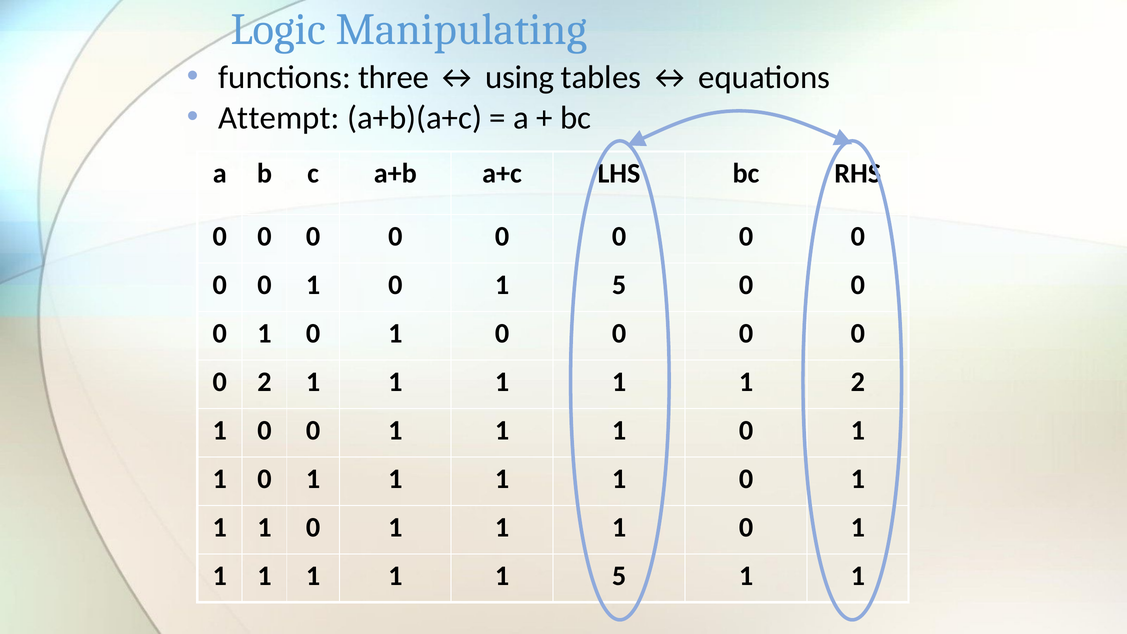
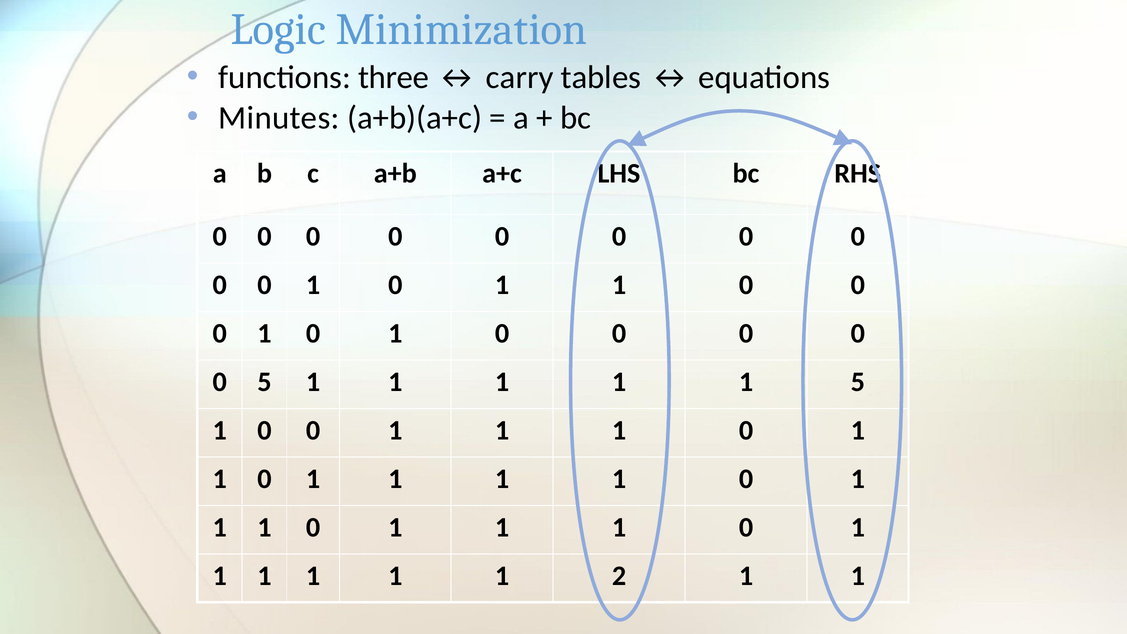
Manipulating: Manipulating -> Minimization
using: using -> carry
Attempt: Attempt -> Minutes
5 at (619, 285): 5 -> 1
0 2: 2 -> 5
1 2: 2 -> 5
1 1 5: 5 -> 2
